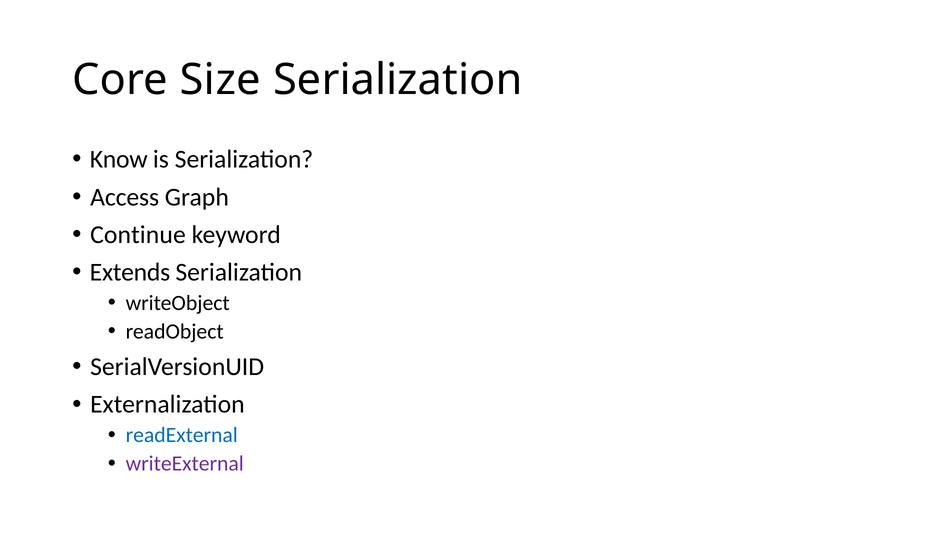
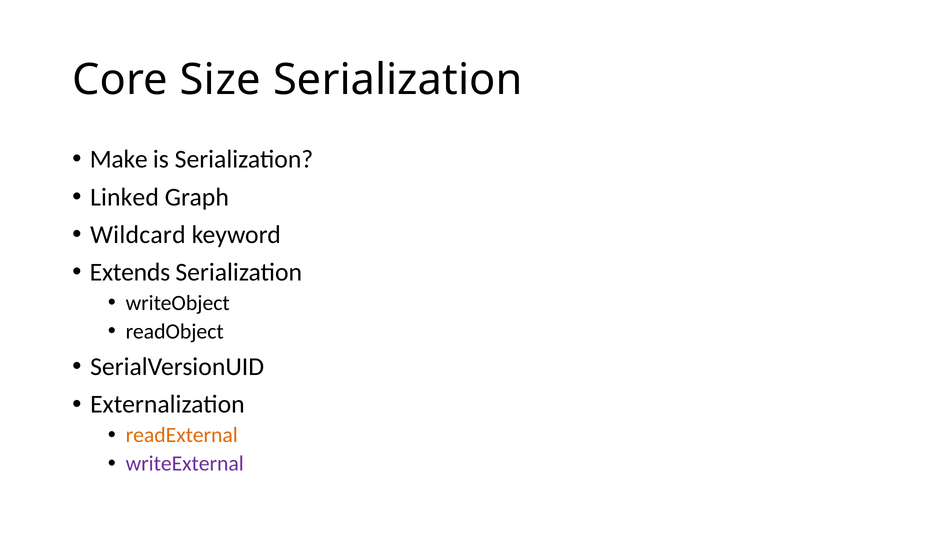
Know: Know -> Make
Access: Access -> Linked
Continue: Continue -> Wildcard
readExternal colour: blue -> orange
